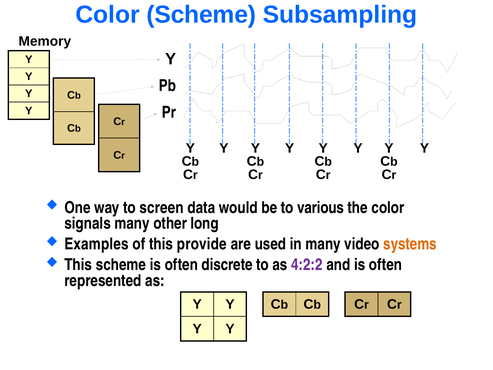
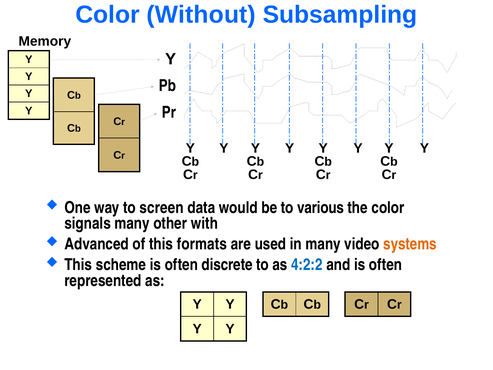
Color Scheme: Scheme -> Without
long: long -> with
Examples: Examples -> Advanced
provide: provide -> formats
4:2:2 colour: purple -> blue
